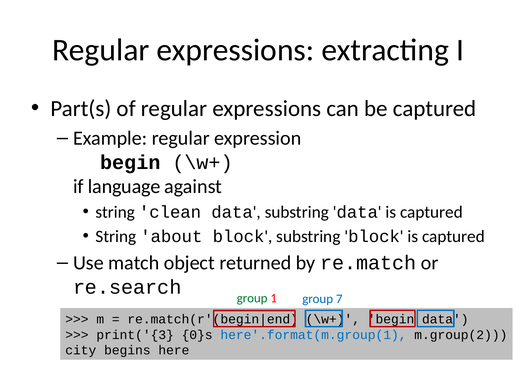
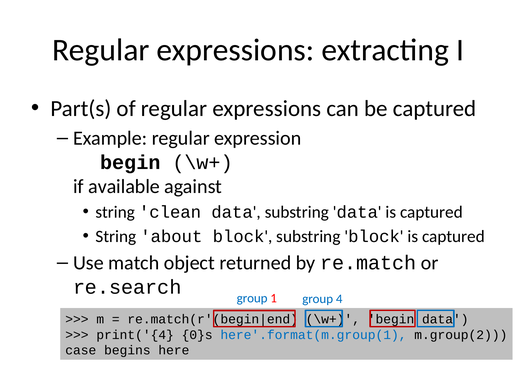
language: language -> available
group at (252, 298) colour: green -> blue
7: 7 -> 4
print('{3: print('{3 -> print('{4
city: city -> case
